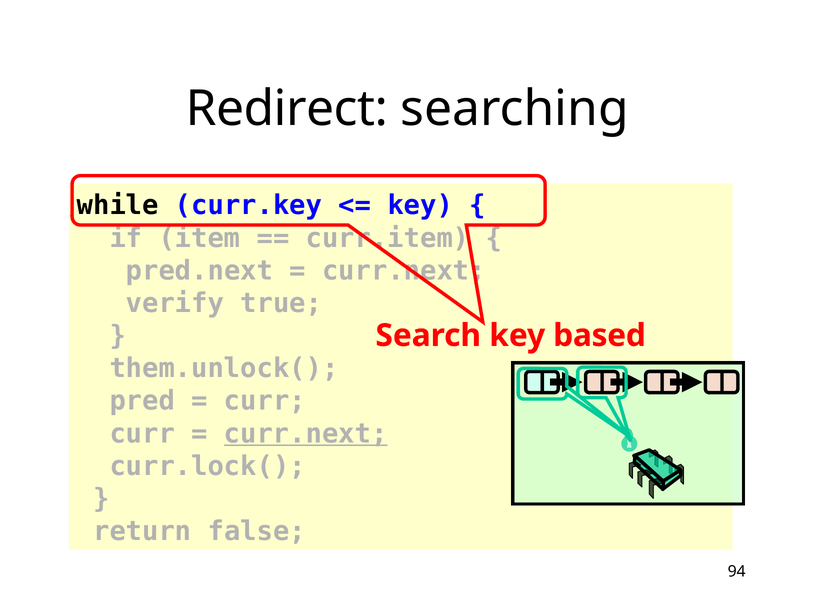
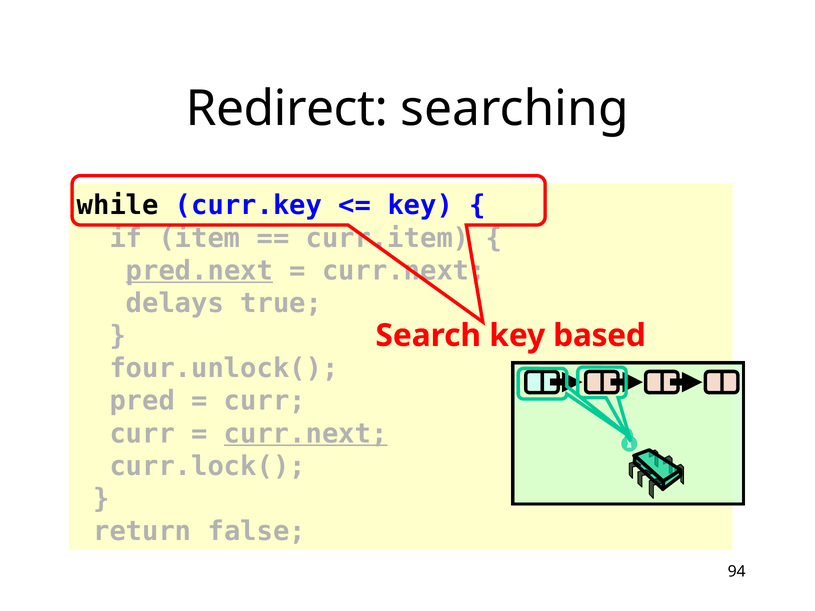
pred.next underline: none -> present
verify: verify -> delays
them.unlock(: them.unlock( -> four.unlock(
